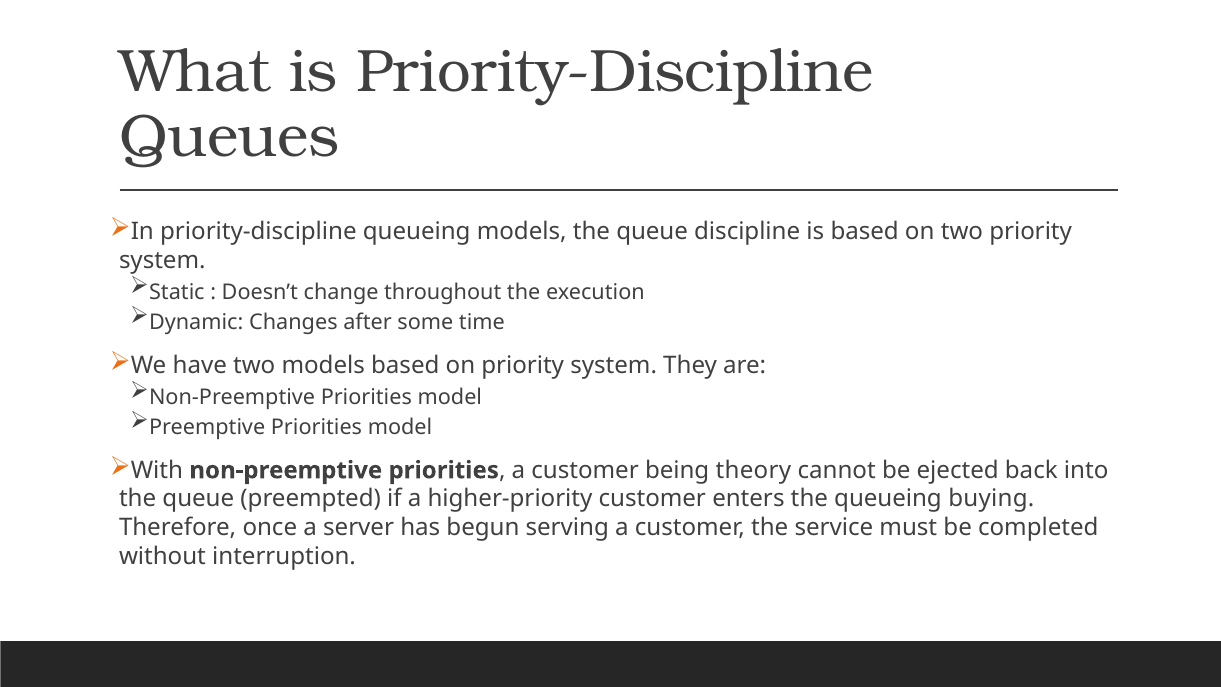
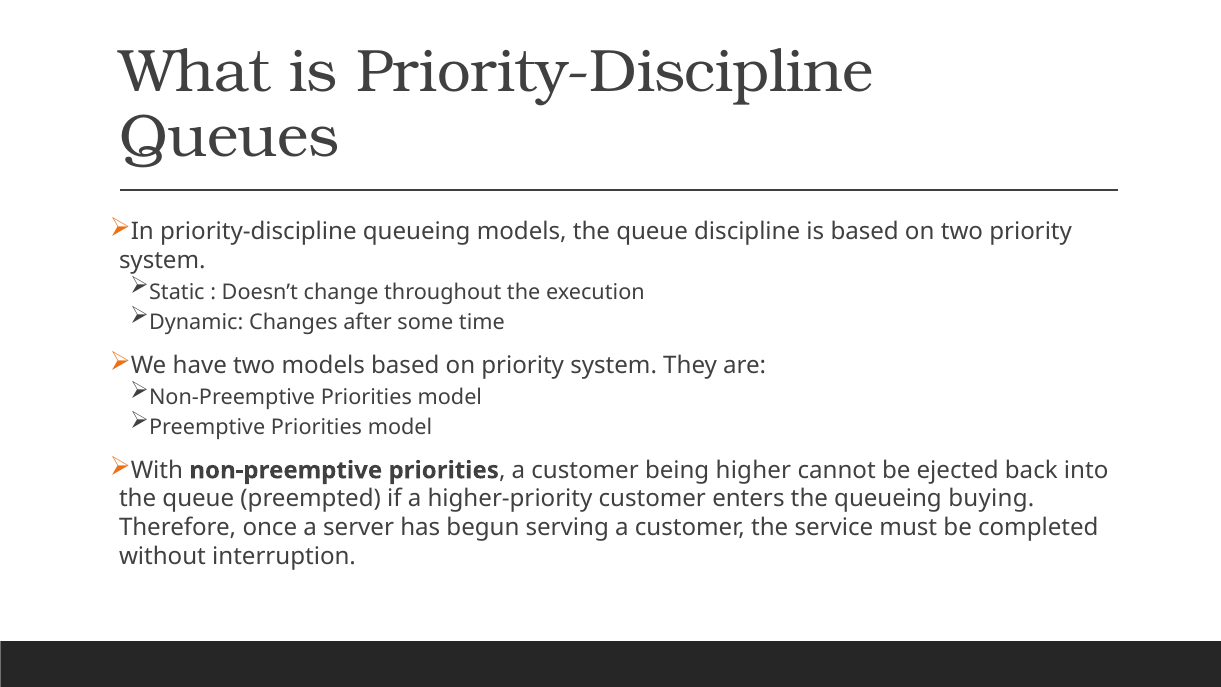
theory: theory -> higher
